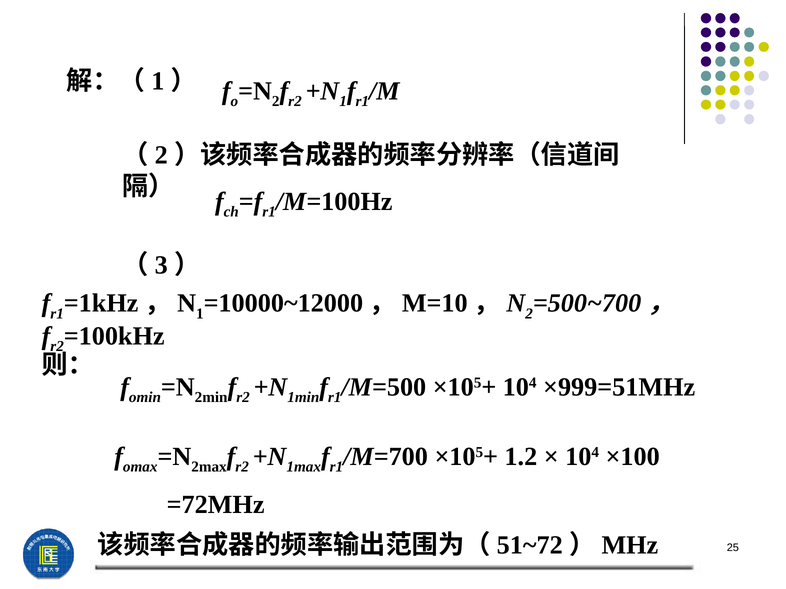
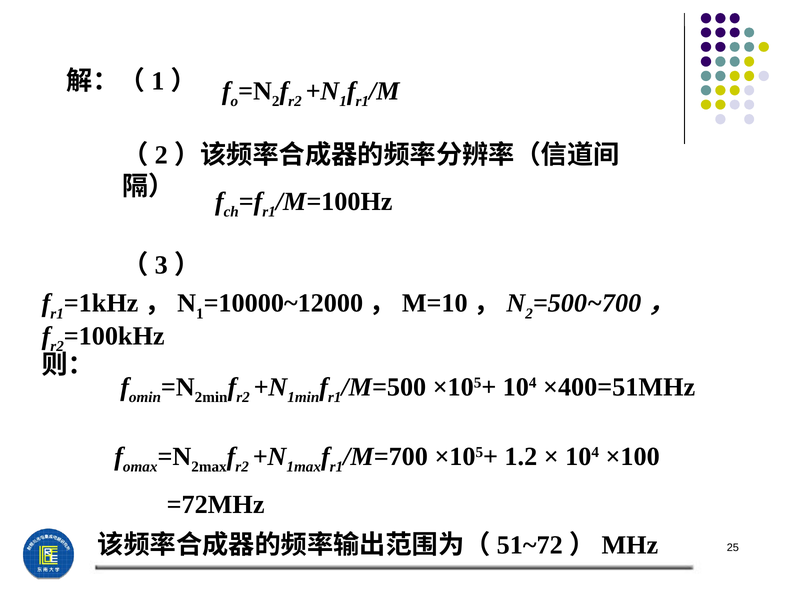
×999=51MHz: ×999=51MHz -> ×400=51MHz
